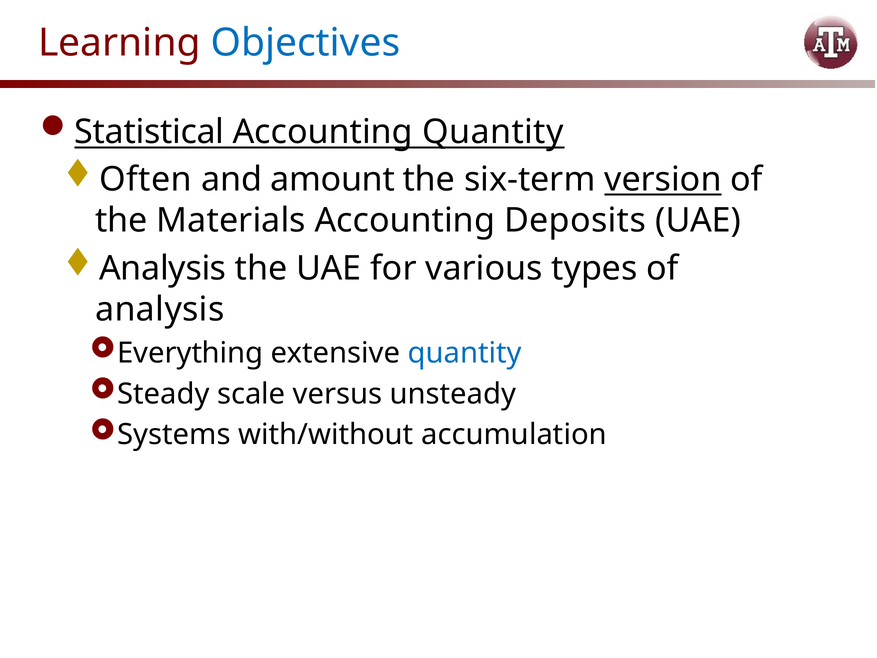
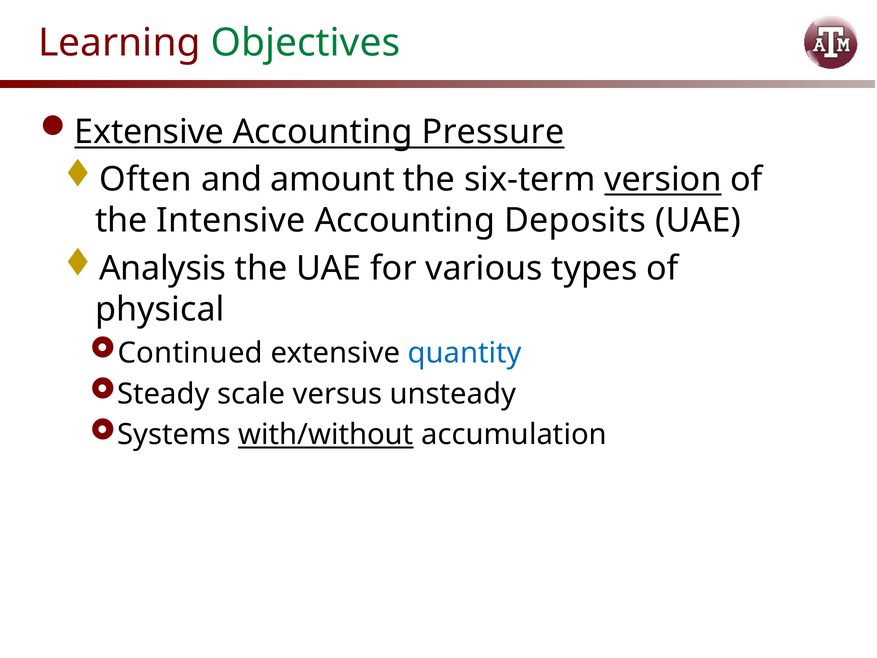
Objectives colour: blue -> green
Statistical at (149, 132): Statistical -> Extensive
Accounting Quantity: Quantity -> Pressure
Materials: Materials -> Intensive
analysis at (160, 309): analysis -> physical
Everything: Everything -> Continued
with/without underline: none -> present
